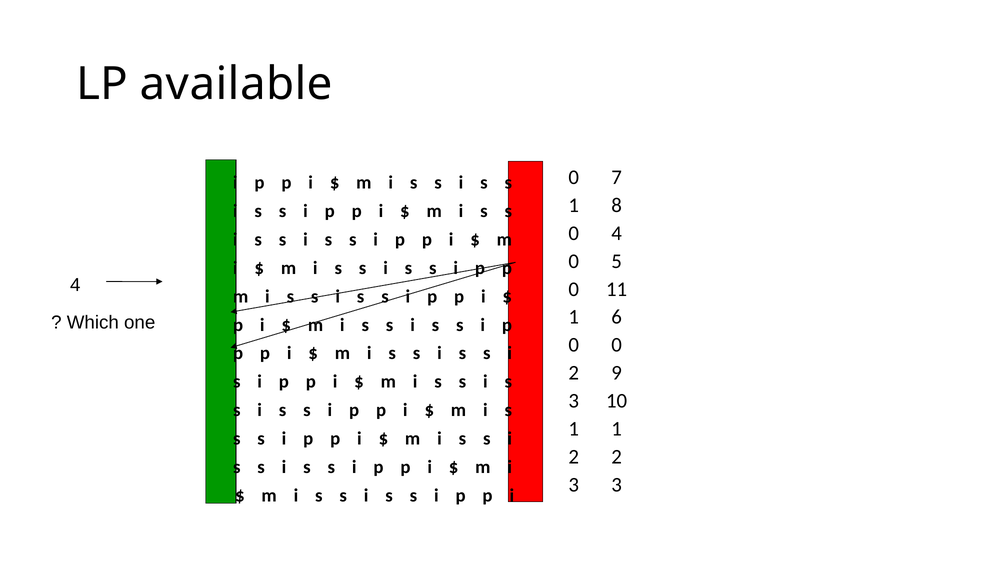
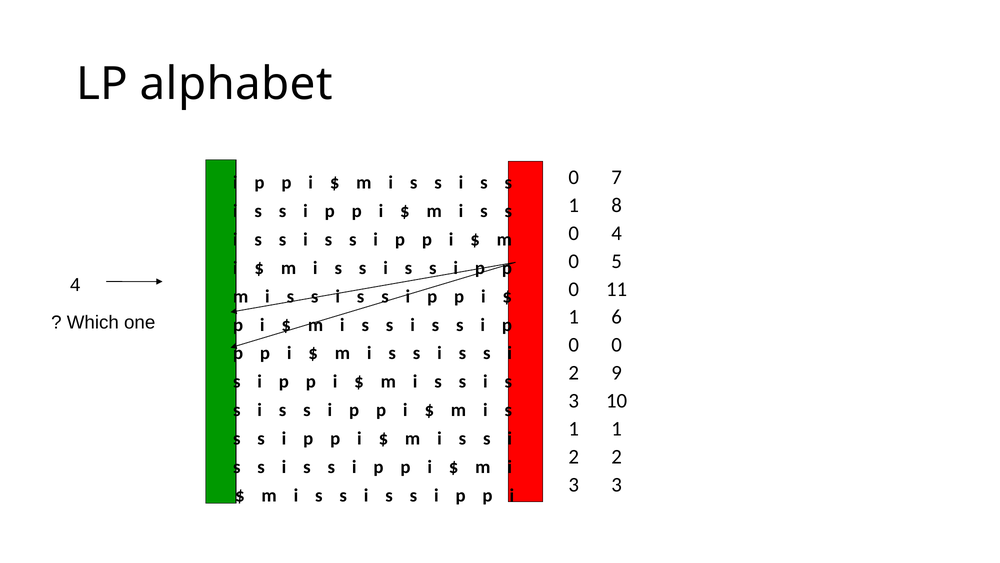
available: available -> alphabet
